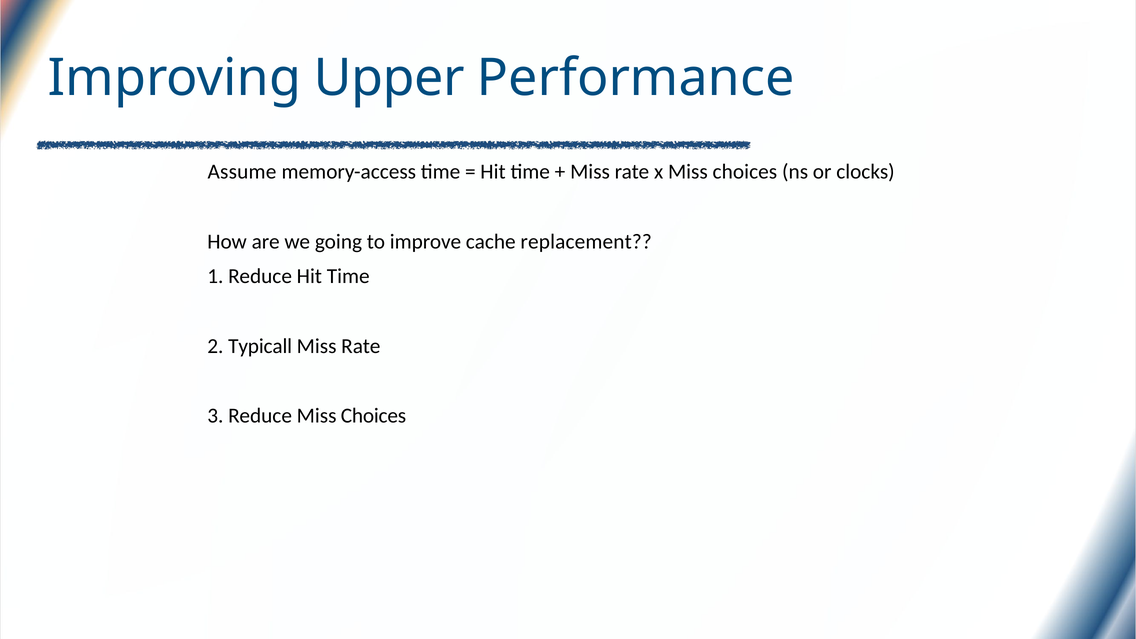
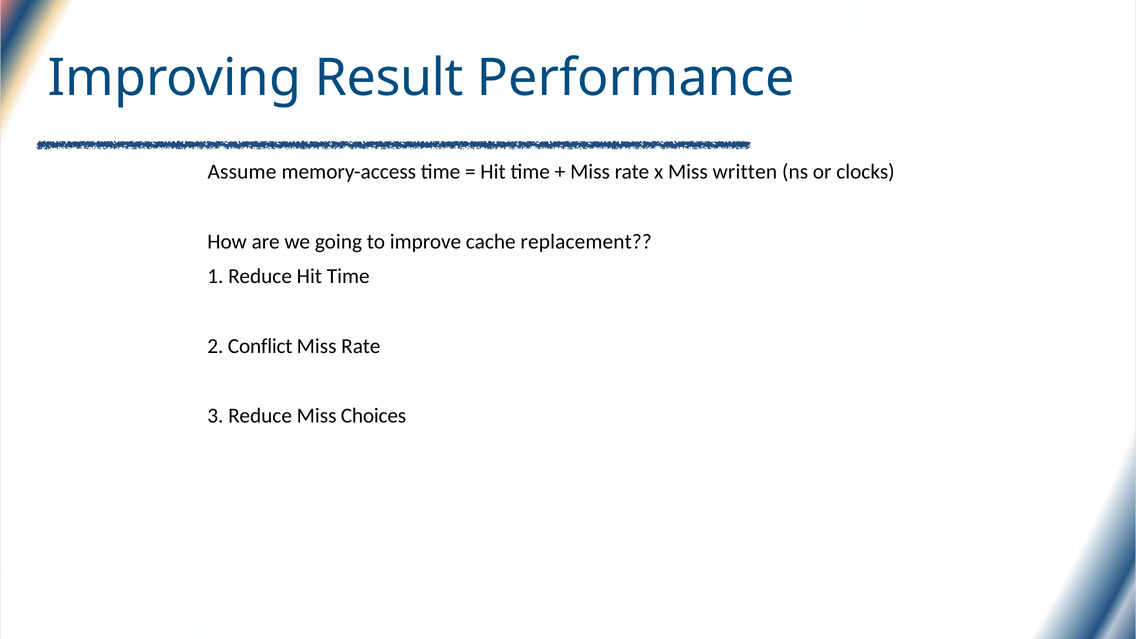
Upper: Upper -> Result
x Miss choices: choices -> written
Typicall: Typicall -> Conflict
